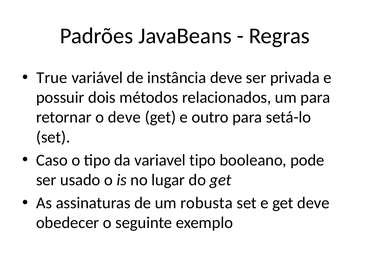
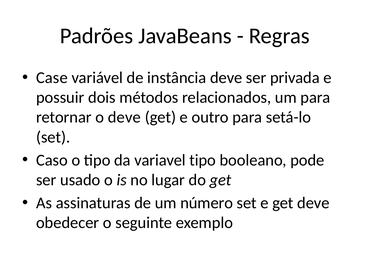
True: True -> Case
robusta: robusta -> número
